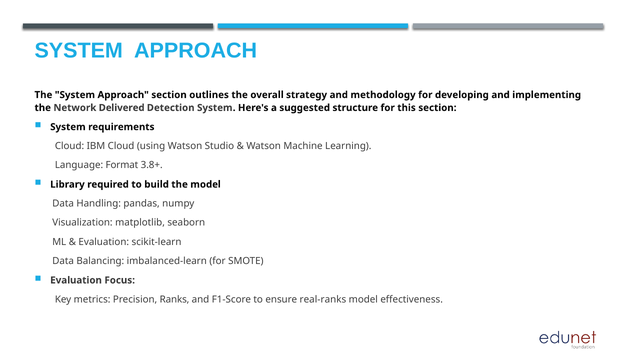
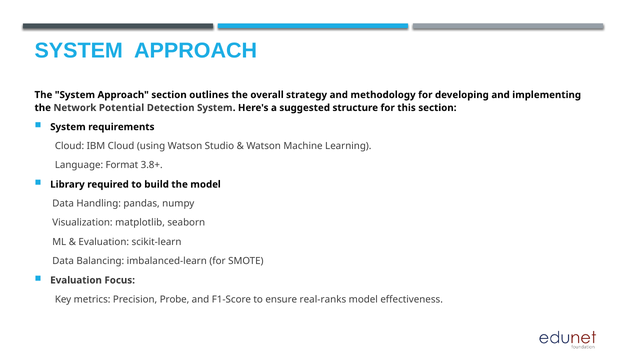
Delivered: Delivered -> Potential
Ranks: Ranks -> Probe
